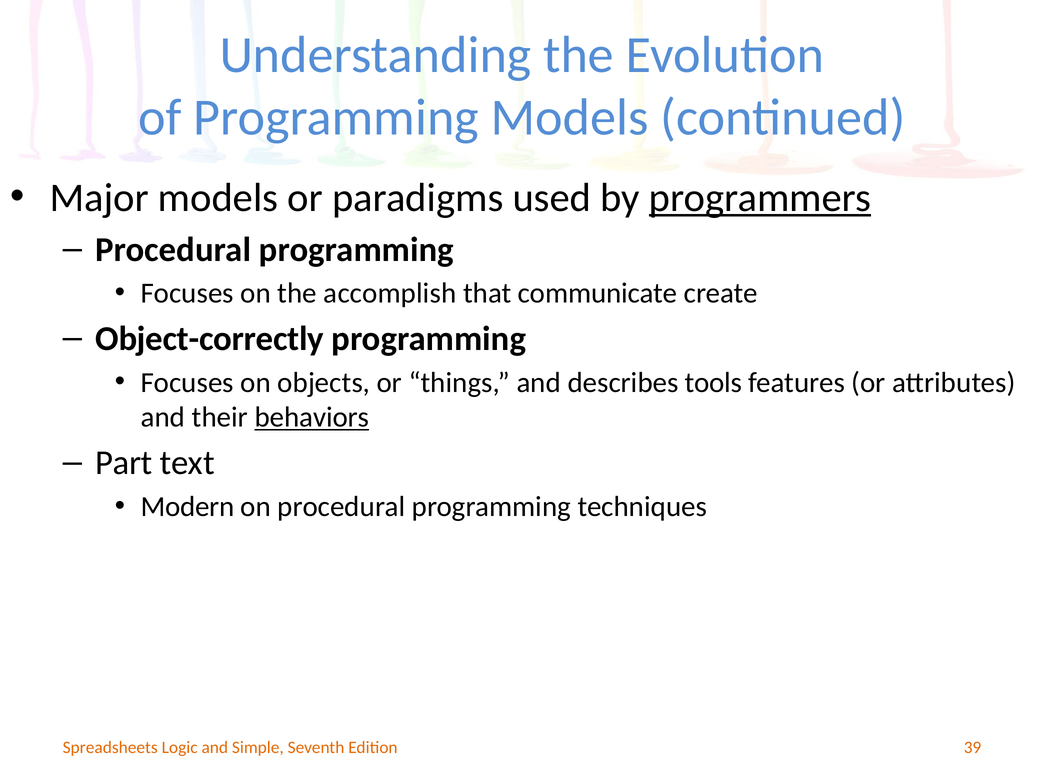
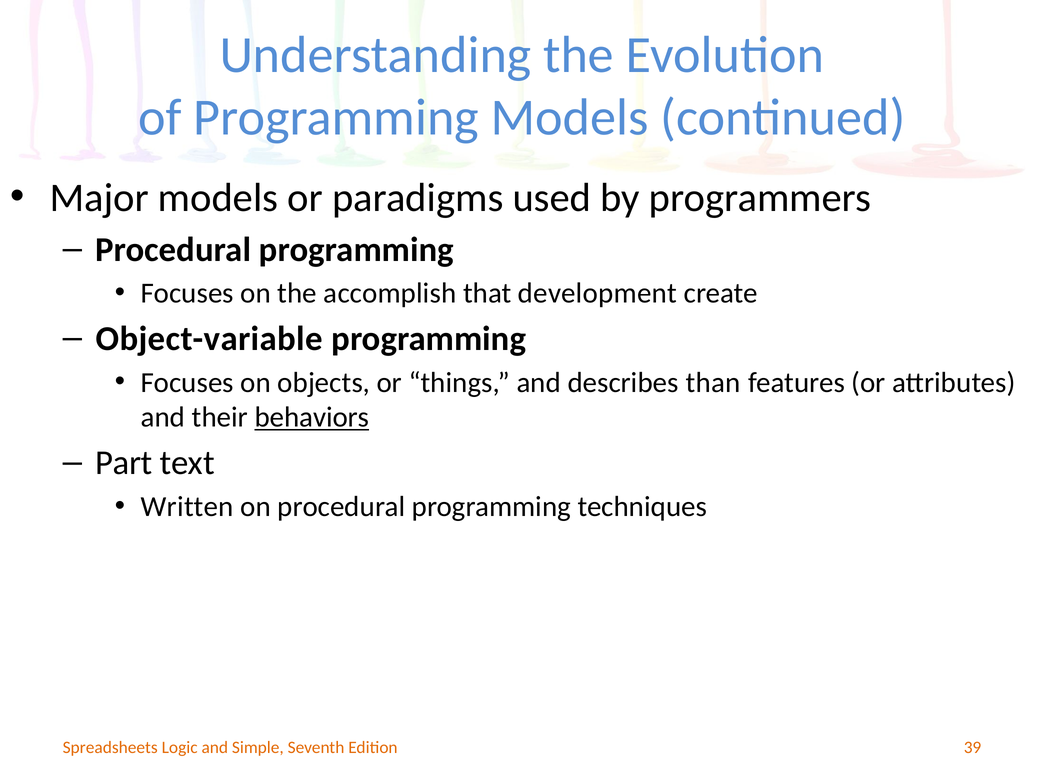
programmers underline: present -> none
communicate: communicate -> development
Object-correctly: Object-correctly -> Object-variable
tools: tools -> than
Modern: Modern -> Written
